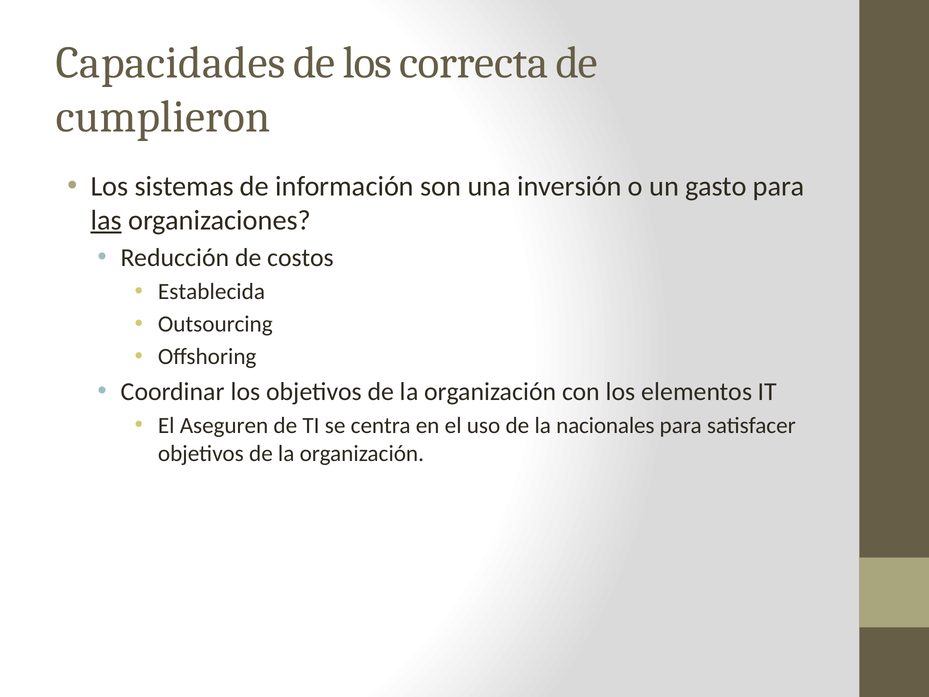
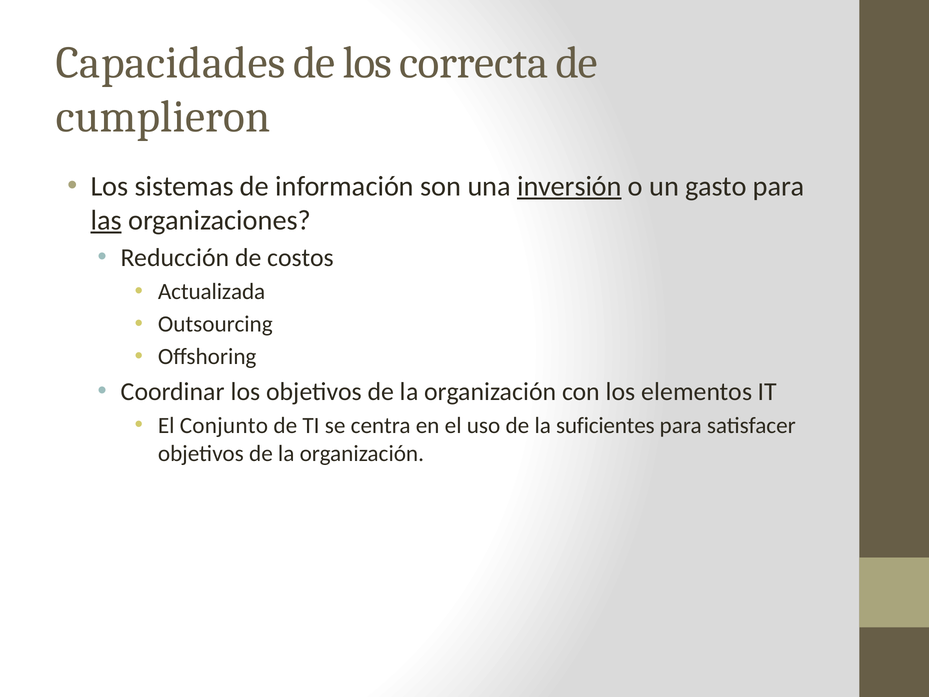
inversión underline: none -> present
Establecida: Establecida -> Actualizada
Aseguren: Aseguren -> Conjunto
nacionales: nacionales -> suficientes
